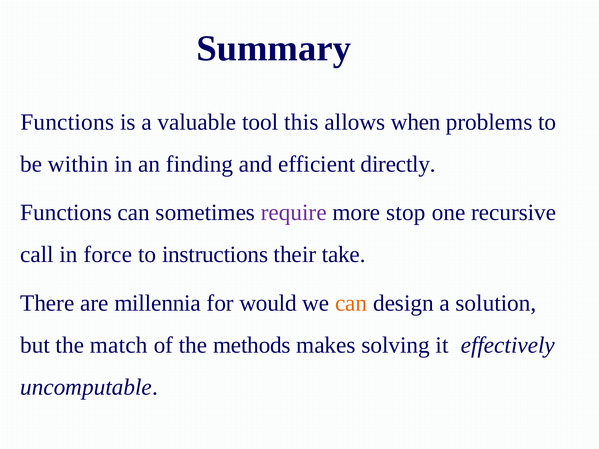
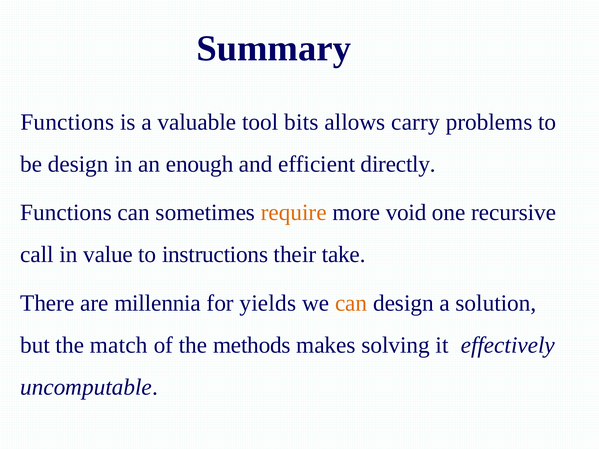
this: this -> bits
when: when -> carry
be within: within -> design
finding: finding -> enough
require colour: purple -> orange
stop: stop -> void
force: force -> value
would: would -> yields
